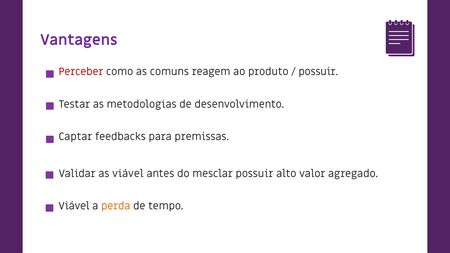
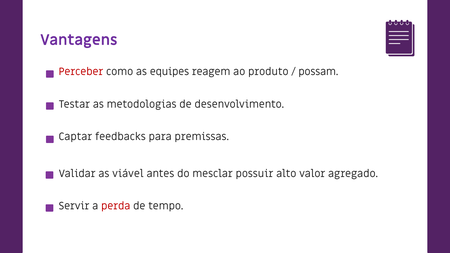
comuns: comuns -> equipes
possuir at (318, 72): possuir -> possam
Viável at (74, 206): Viável -> Servir
perda colour: orange -> red
